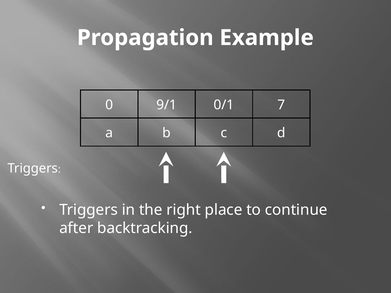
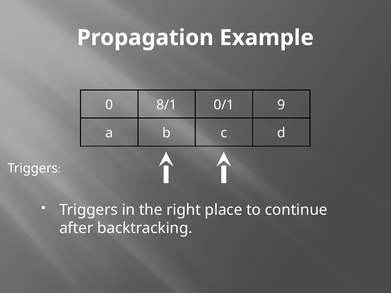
9/1: 9/1 -> 8/1
7: 7 -> 9
